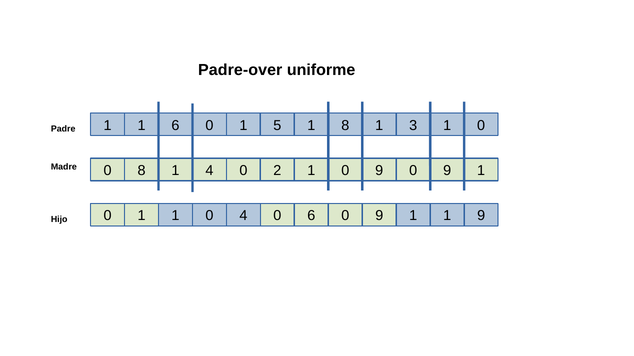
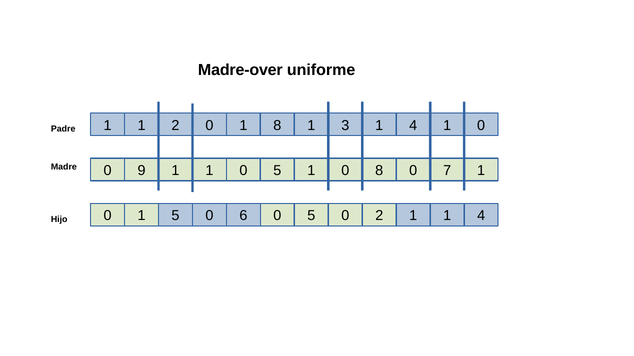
Padre-over: Padre-over -> Madre-over
1 6: 6 -> 2
1 5: 5 -> 8
1 8: 8 -> 3
3 at (413, 126): 3 -> 4
0 8: 8 -> 9
4 at (209, 171): 4 -> 1
2 at (277, 171): 2 -> 5
1 0 9: 9 -> 8
9 at (447, 171): 9 -> 7
0 1 1: 1 -> 5
0 4: 4 -> 6
6 at (311, 216): 6 -> 5
9 at (379, 216): 9 -> 2
1 1 9: 9 -> 4
